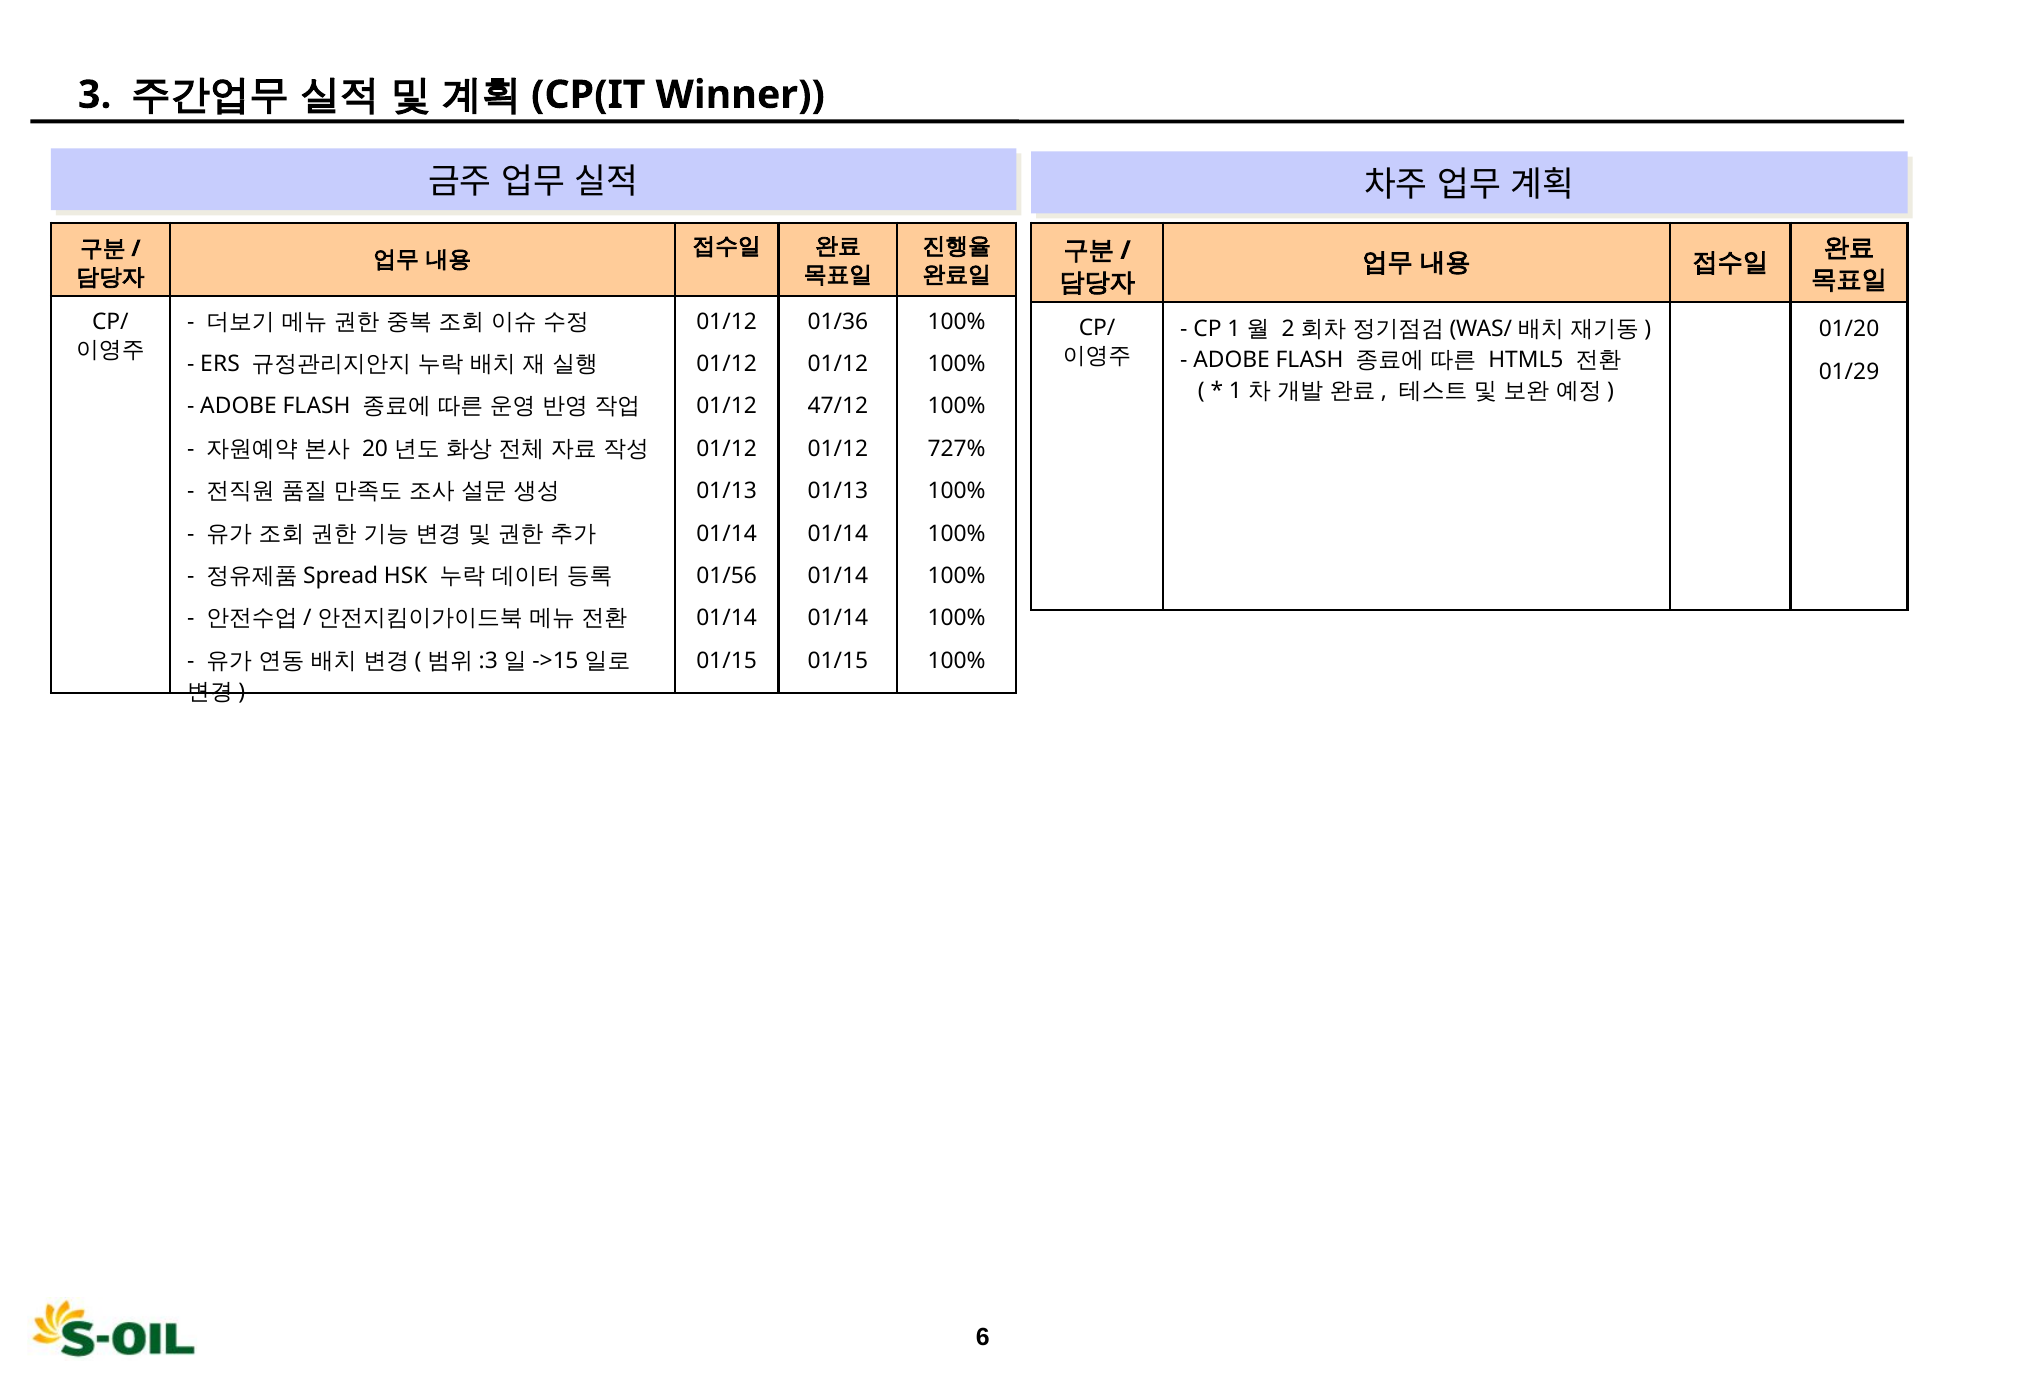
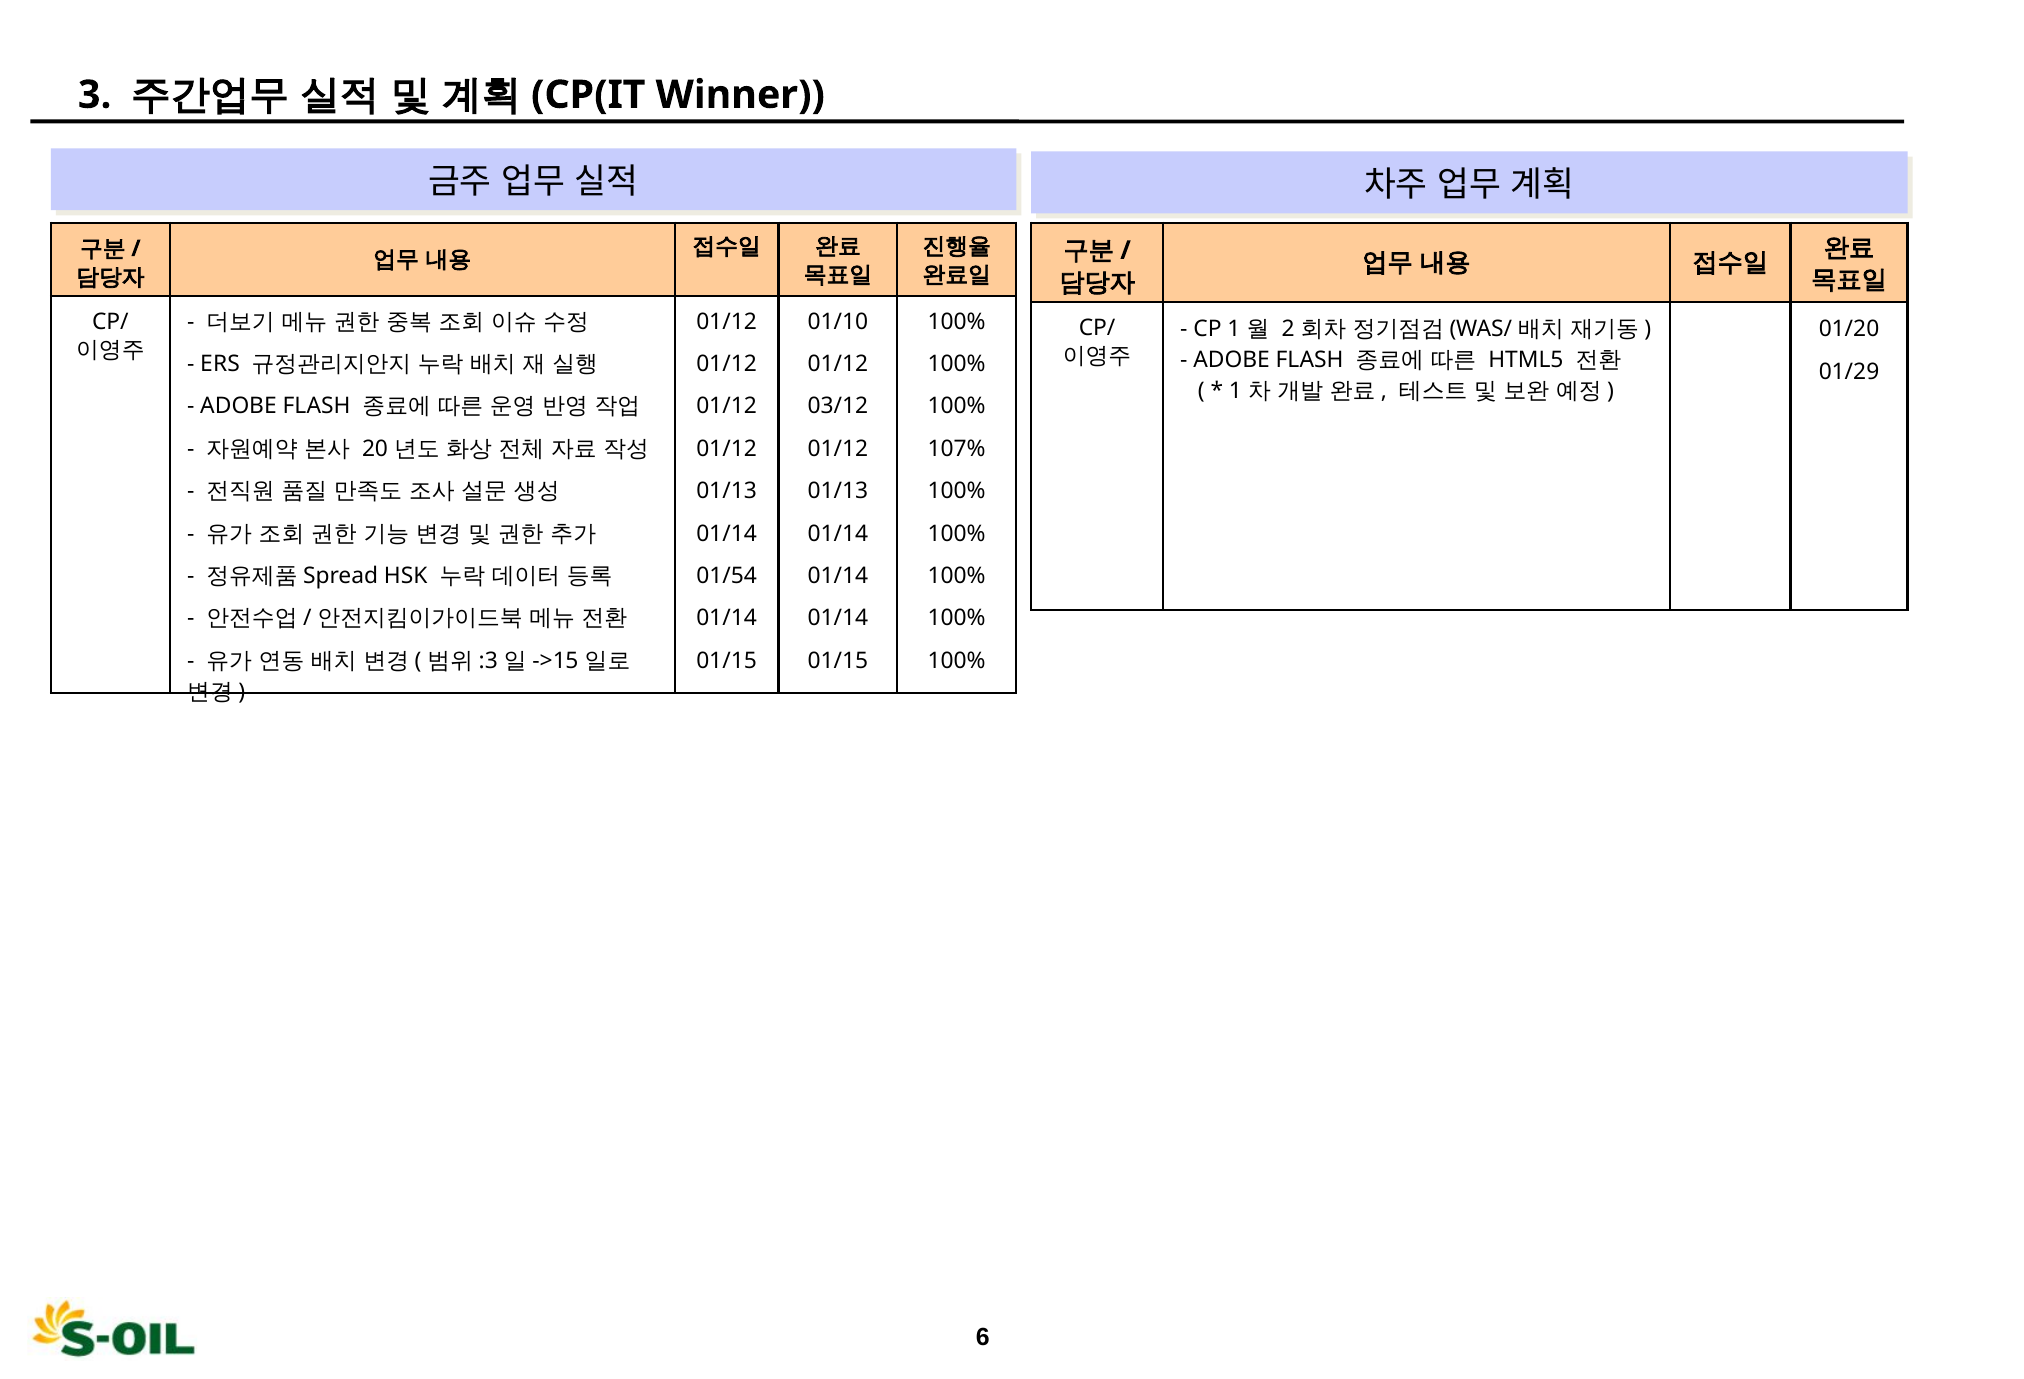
01/36: 01/36 -> 01/10
47/12: 47/12 -> 03/12
727%: 727% -> 107%
01/56: 01/56 -> 01/54
